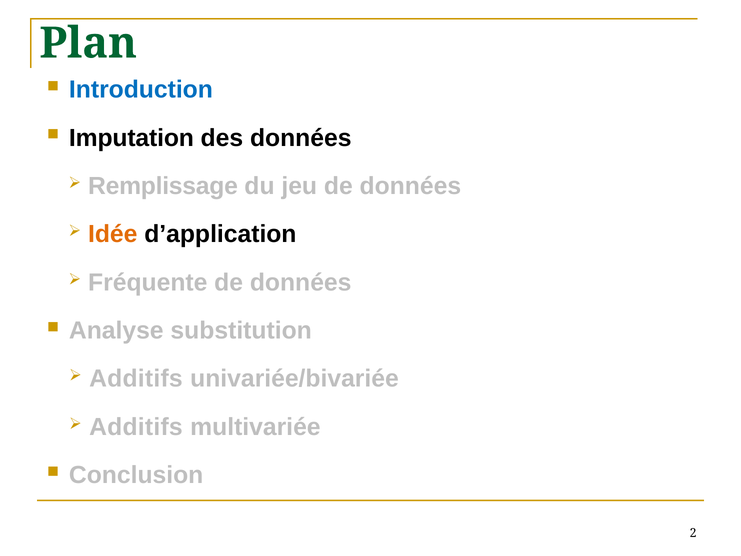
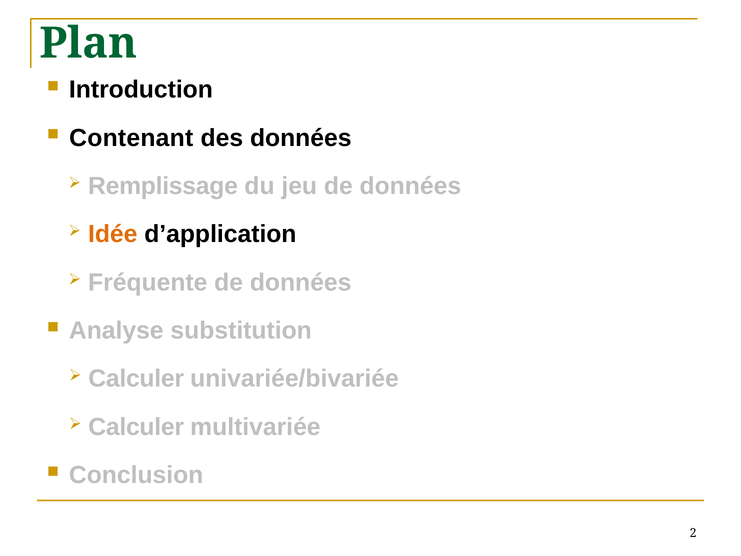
Introduction colour: blue -> black
Imputation: Imputation -> Contenant
Additifs at (136, 379): Additifs -> Calculer
Additifs at (136, 427): Additifs -> Calculer
